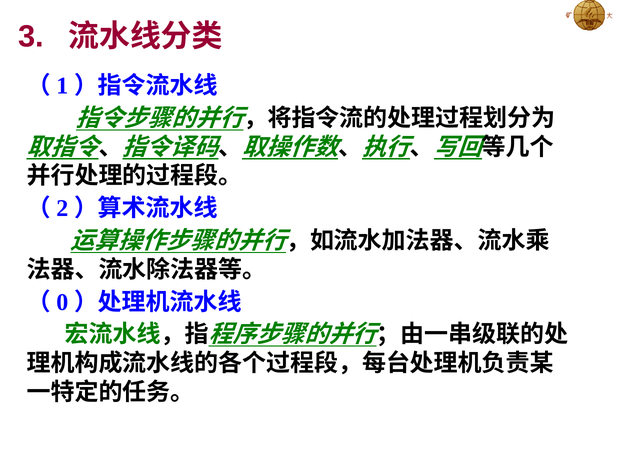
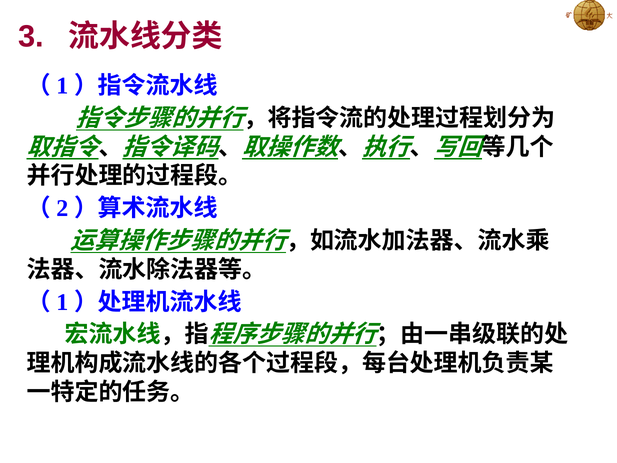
0 at (62, 302): 0 -> 1
